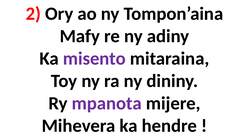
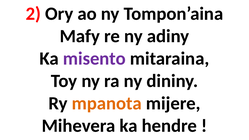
mpanota colour: purple -> orange
